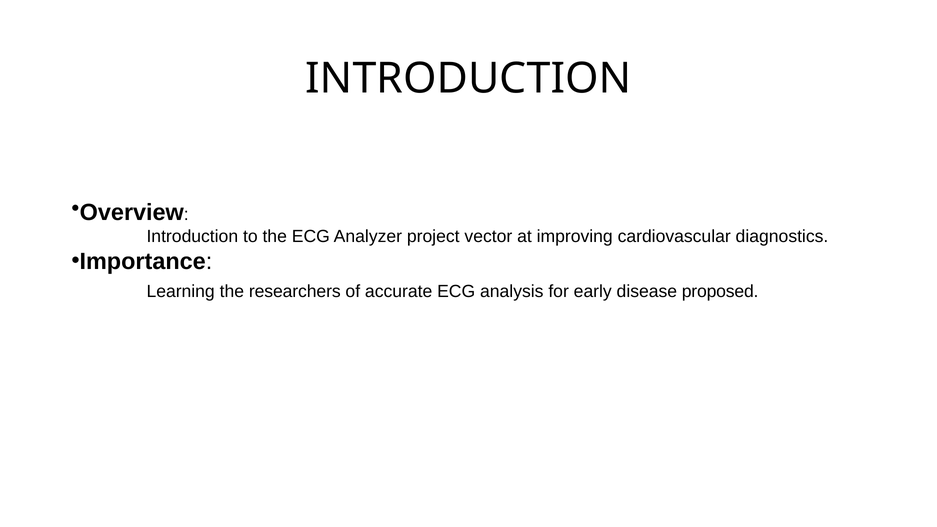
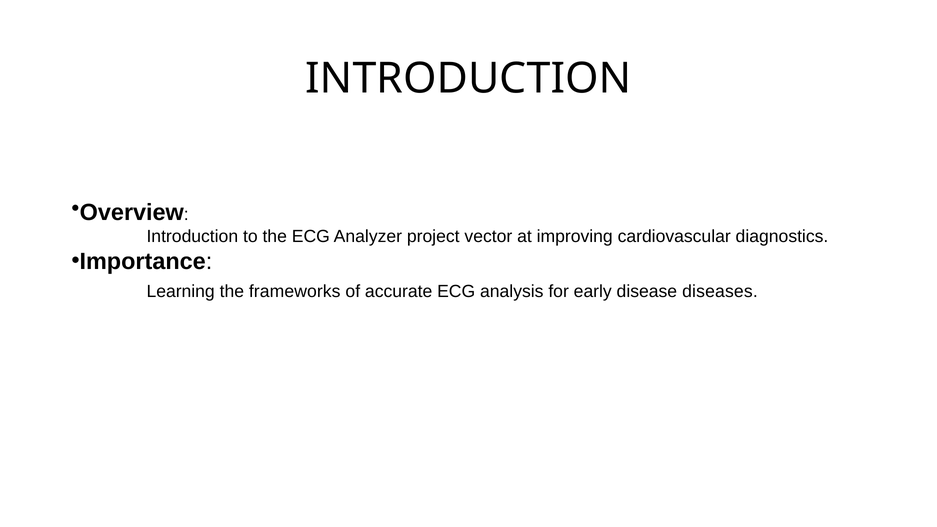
researchers: researchers -> frameworks
proposed: proposed -> diseases
